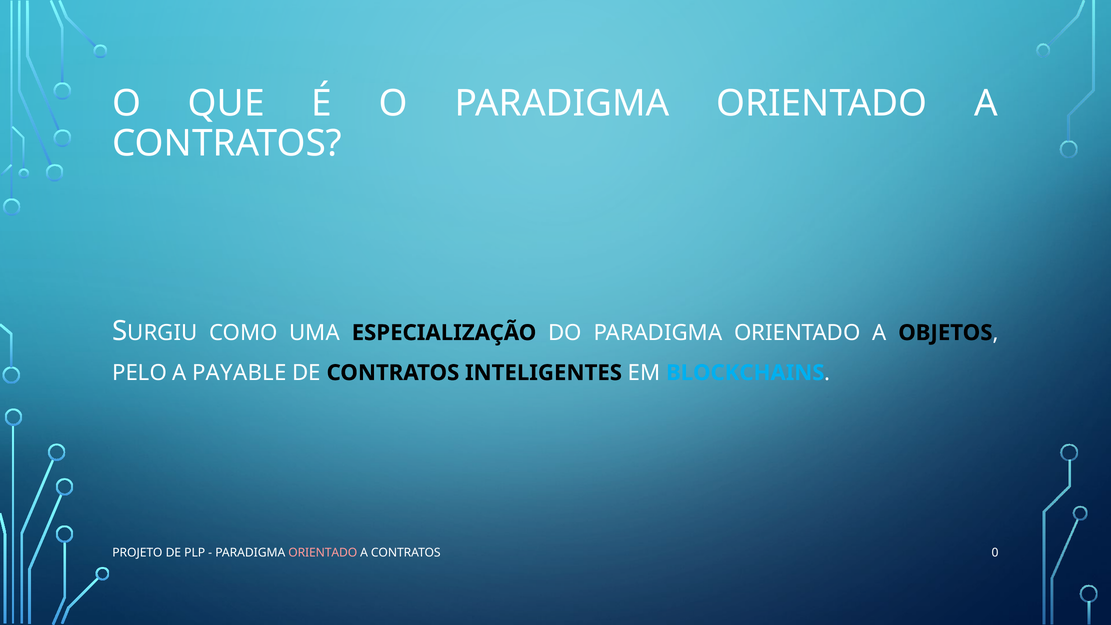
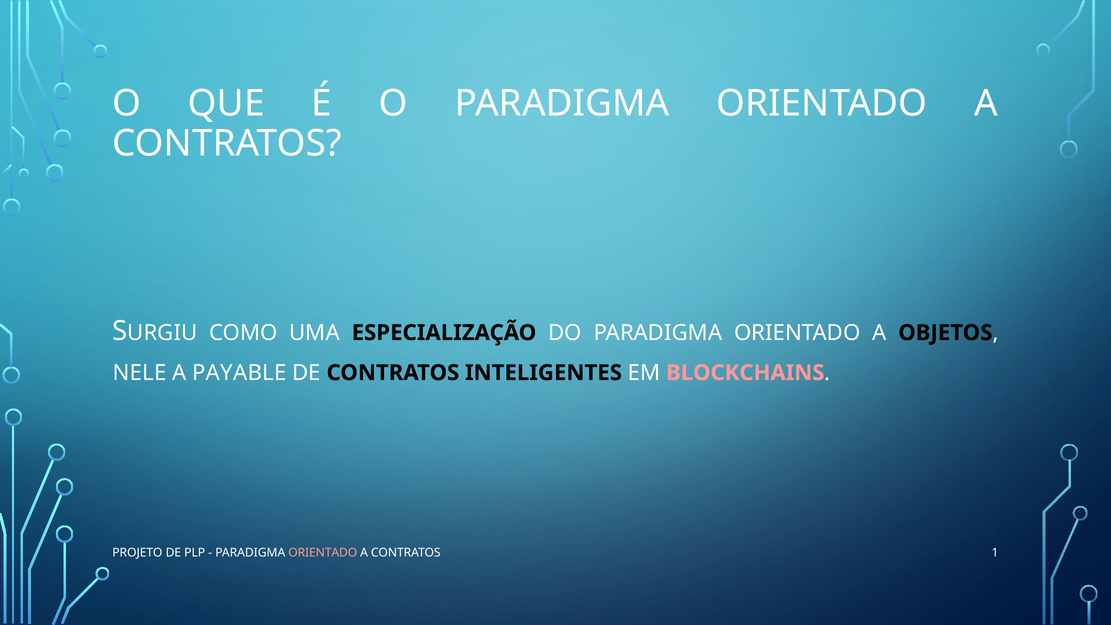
PELO: PELO -> NELE
BLOCKCHAINS colour: light blue -> pink
0: 0 -> 1
